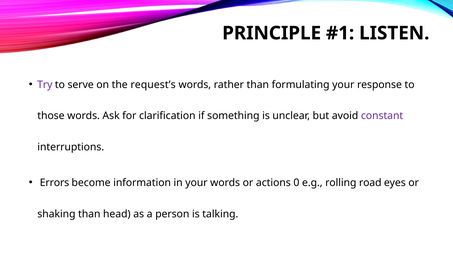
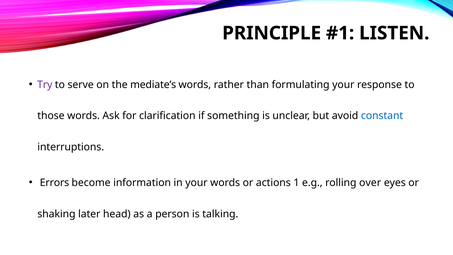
request’s: request’s -> mediate’s
constant colour: purple -> blue
0: 0 -> 1
road: road -> over
shaking than: than -> later
